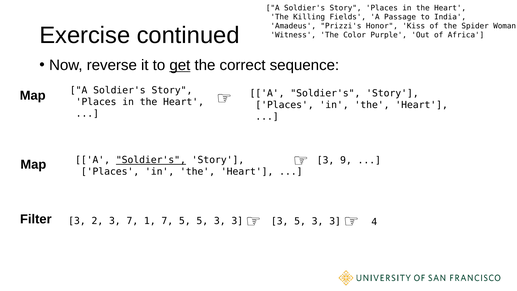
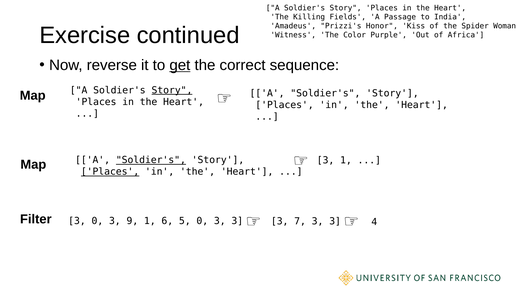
Story at (172, 90) underline: none -> present
3 9: 9 -> 1
Places at (110, 172) underline: none -> present
3 2: 2 -> 0
3 7: 7 -> 9
1 7: 7 -> 6
5 5: 5 -> 0
3 5: 5 -> 7
